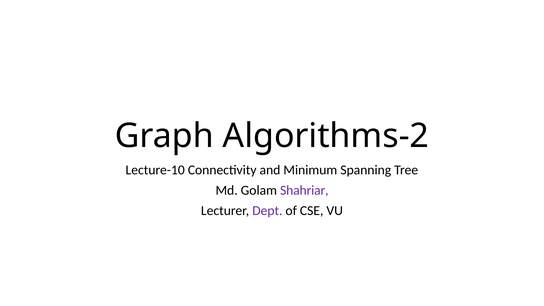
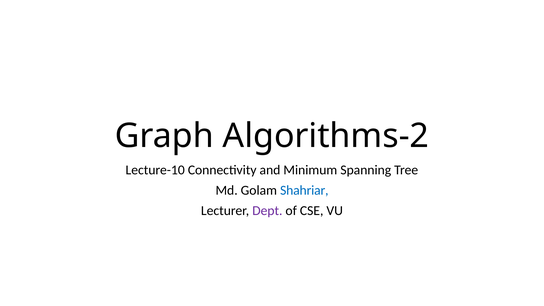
Shahriar colour: purple -> blue
